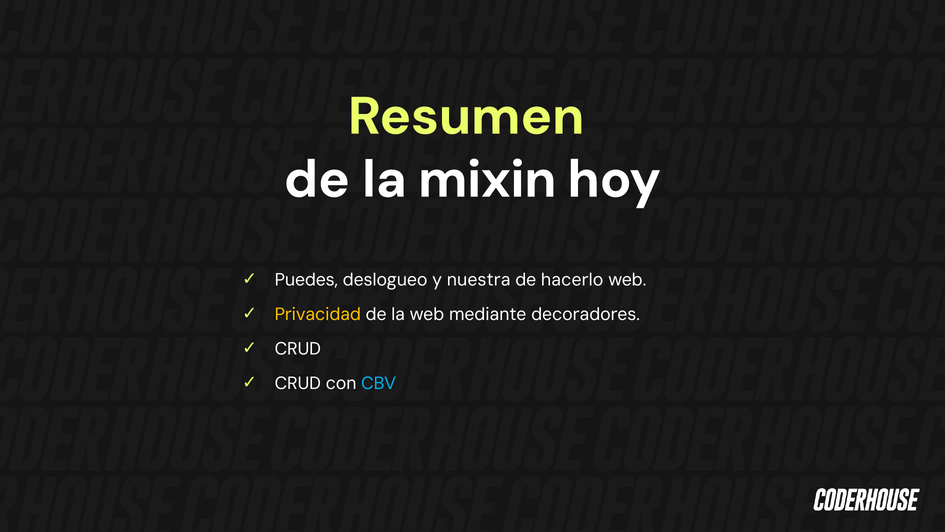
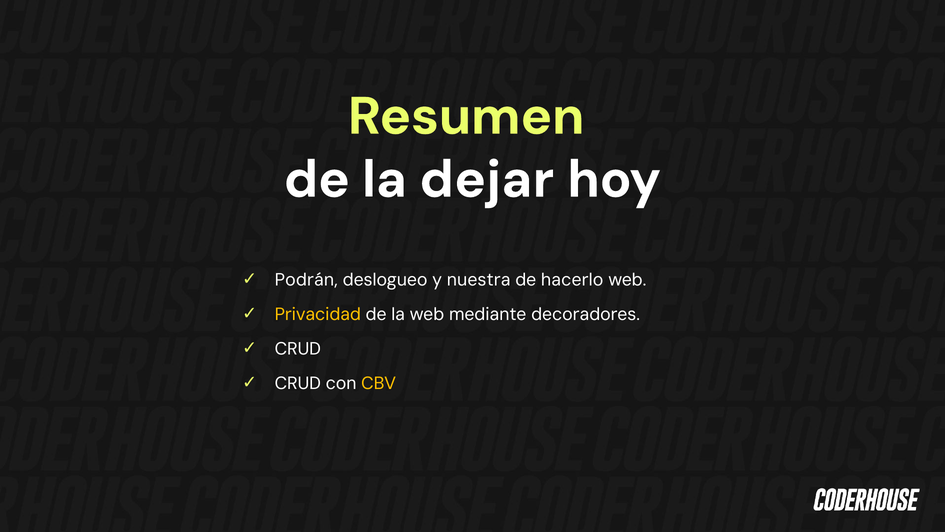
mixin: mixin -> dejar
Puedes: Puedes -> Podrán
CBV colour: light blue -> yellow
